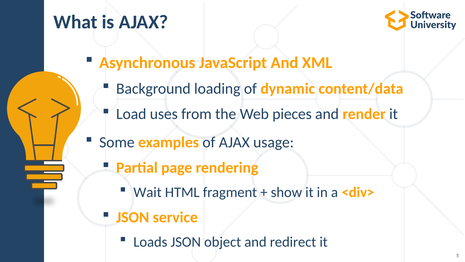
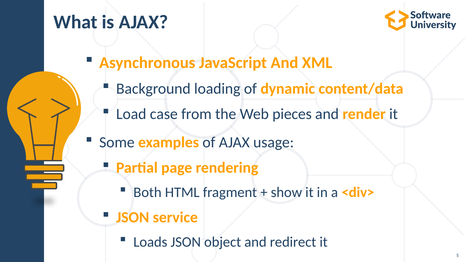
uses: uses -> case
Wait: Wait -> Both
